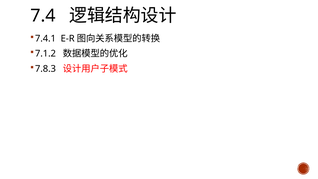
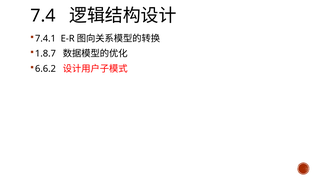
7.1.2: 7.1.2 -> 1.8.7
7.8.3: 7.8.3 -> 6.6.2
